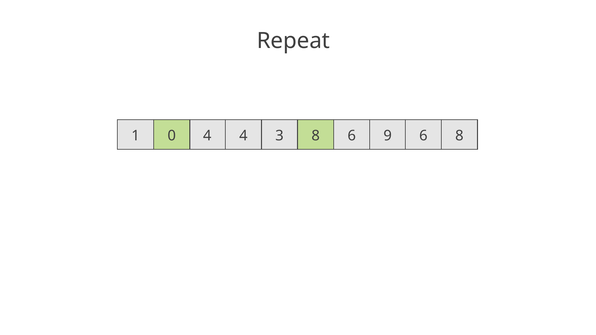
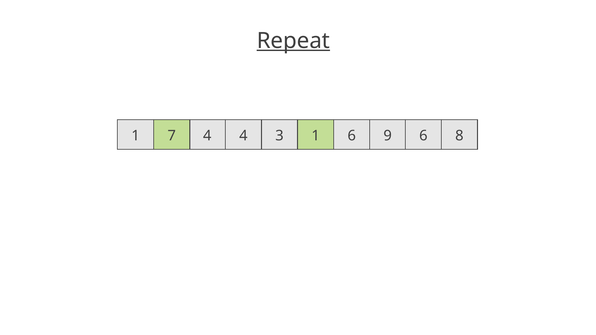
Repeat underline: none -> present
0: 0 -> 7
3 8: 8 -> 1
